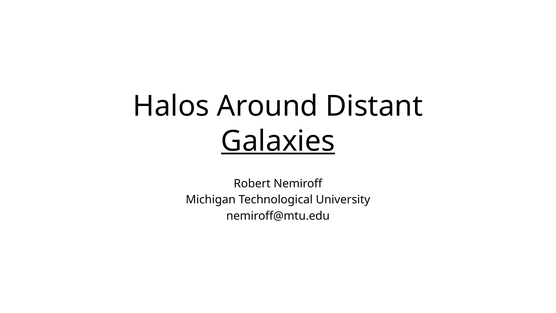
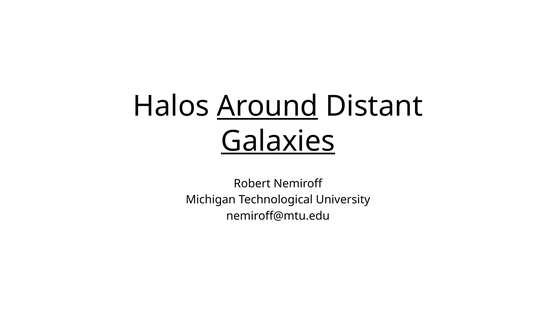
Around underline: none -> present
